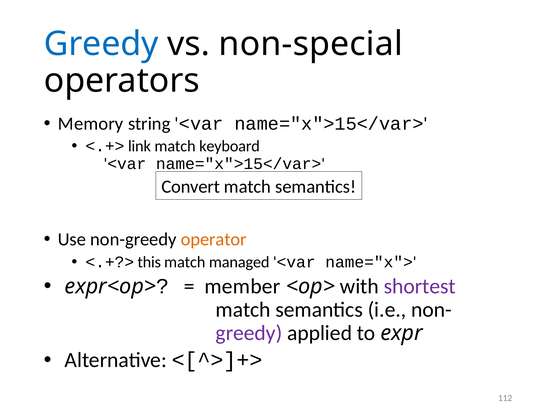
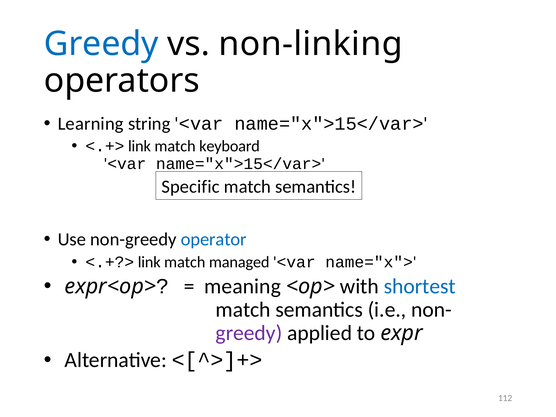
non-special: non-special -> non-linking
Memory: Memory -> Learning
Convert: Convert -> Specific
operator colour: orange -> blue
this at (149, 262): this -> link
member: member -> meaning
shortest colour: purple -> blue
